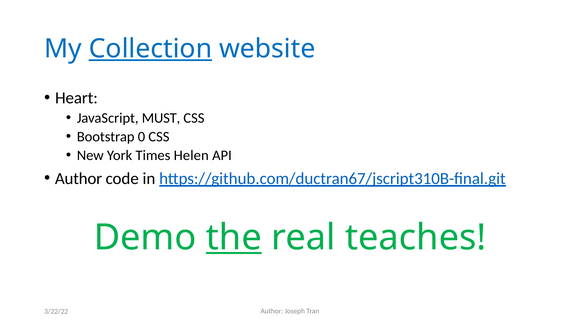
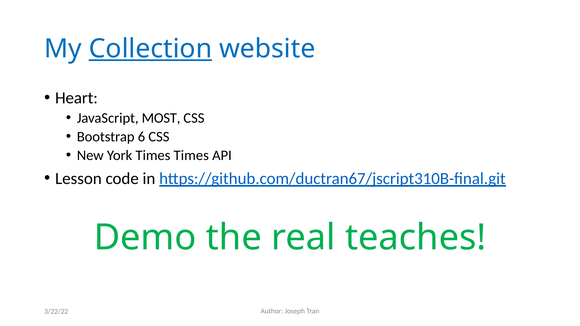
MUST: MUST -> MOST
0: 0 -> 6
Times Helen: Helen -> Times
Author at (79, 179): Author -> Lesson
the underline: present -> none
